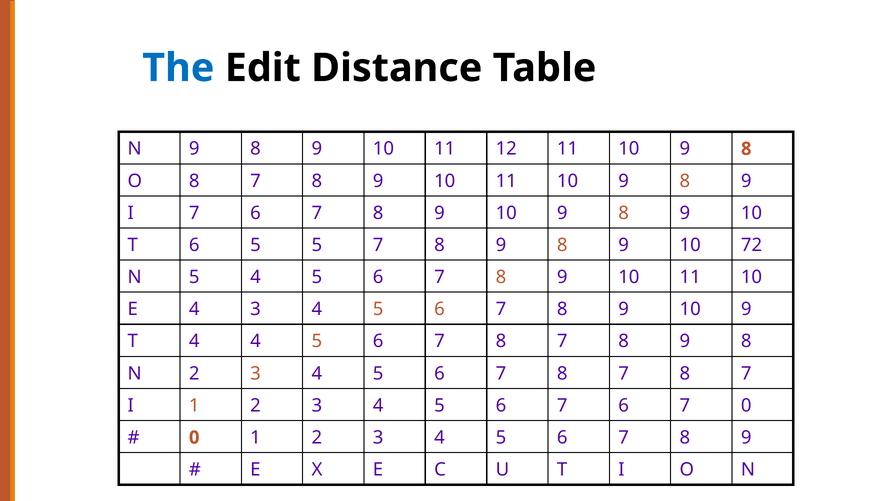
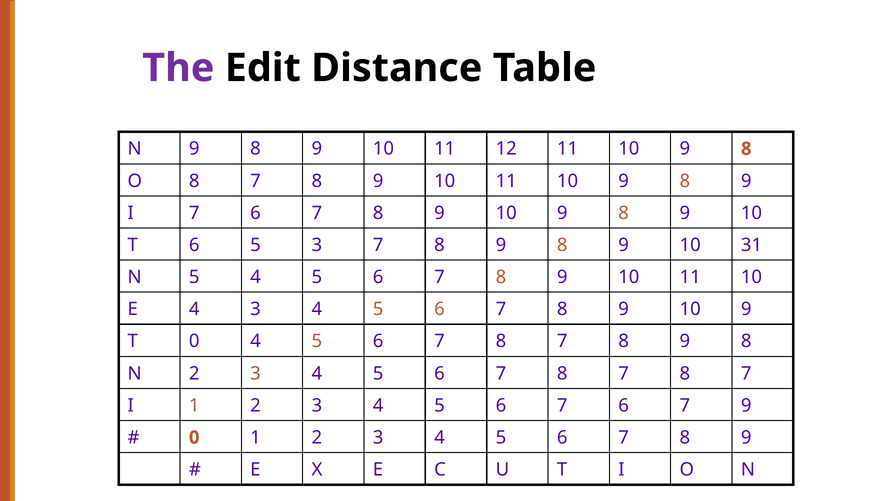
The colour: blue -> purple
5 5: 5 -> 3
72: 72 -> 31
T 4: 4 -> 0
7 0: 0 -> 9
